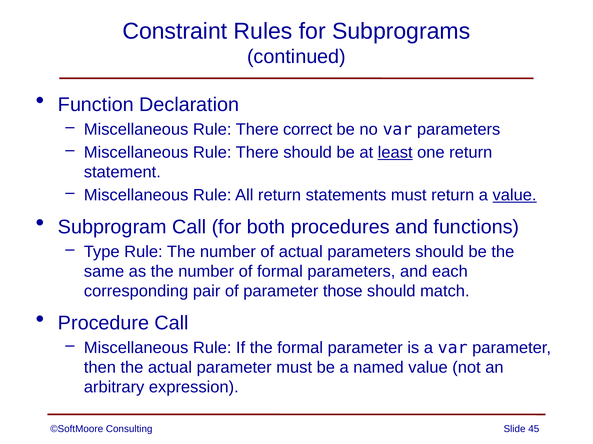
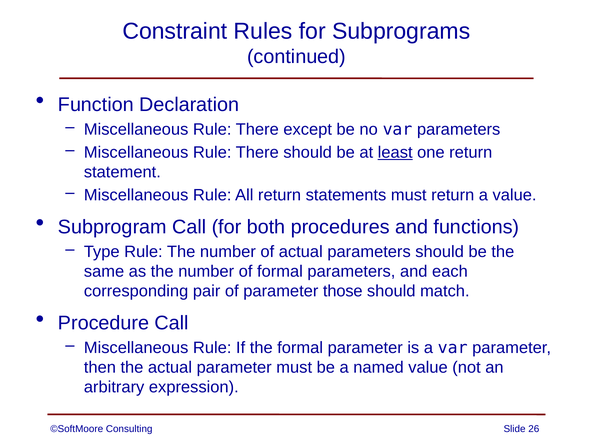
correct: correct -> except
value at (515, 195) underline: present -> none
45: 45 -> 26
